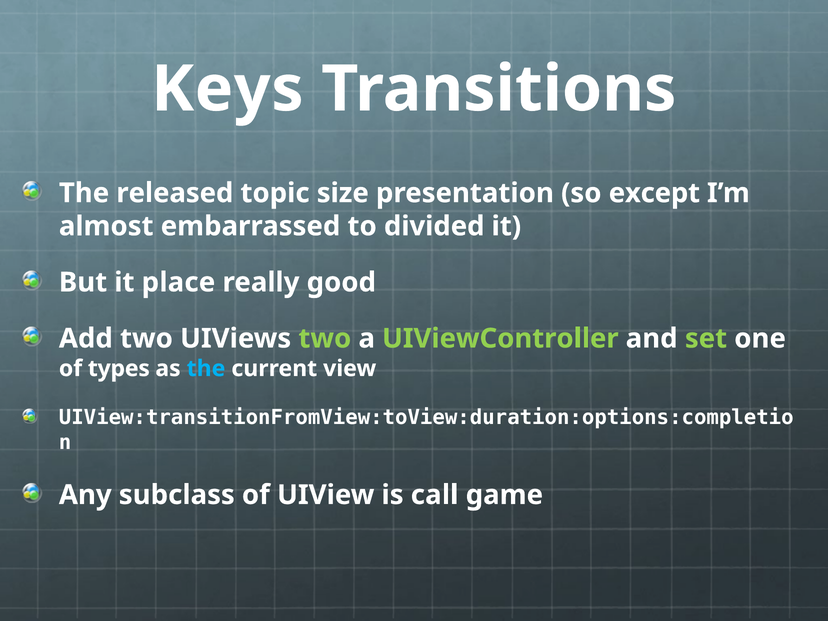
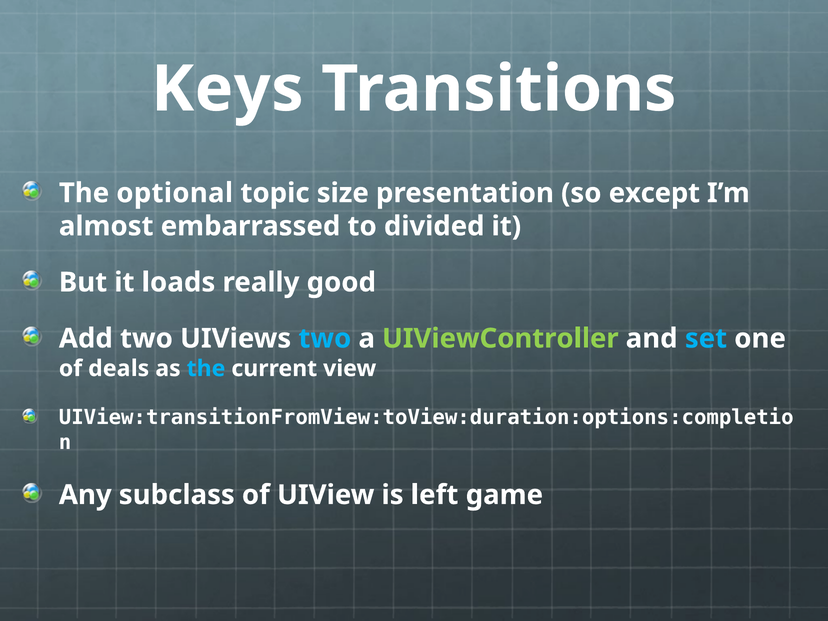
released: released -> optional
place: place -> loads
two at (325, 338) colour: light green -> light blue
set colour: light green -> light blue
types: types -> deals
call: call -> left
